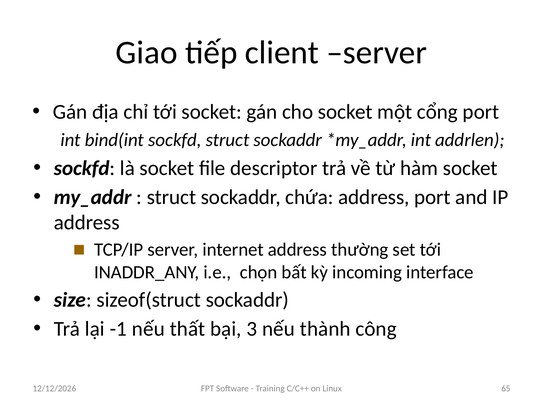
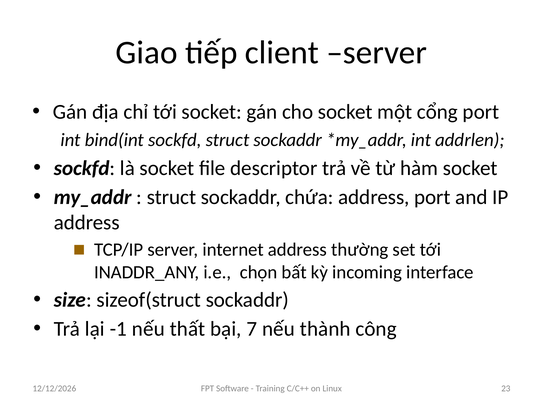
3: 3 -> 7
65: 65 -> 23
